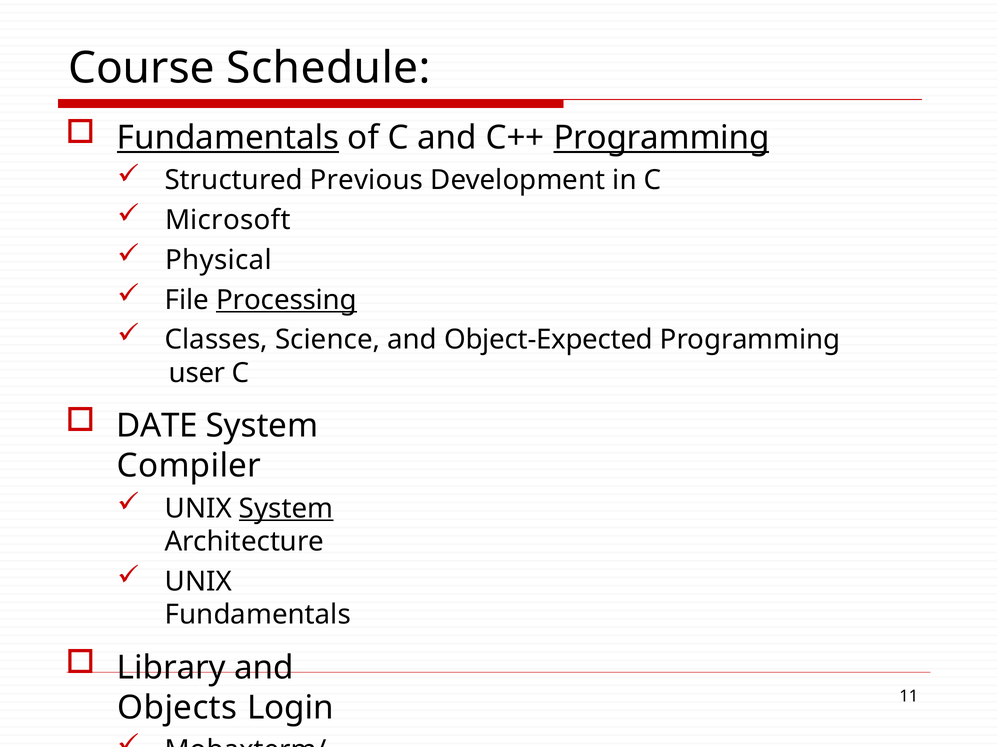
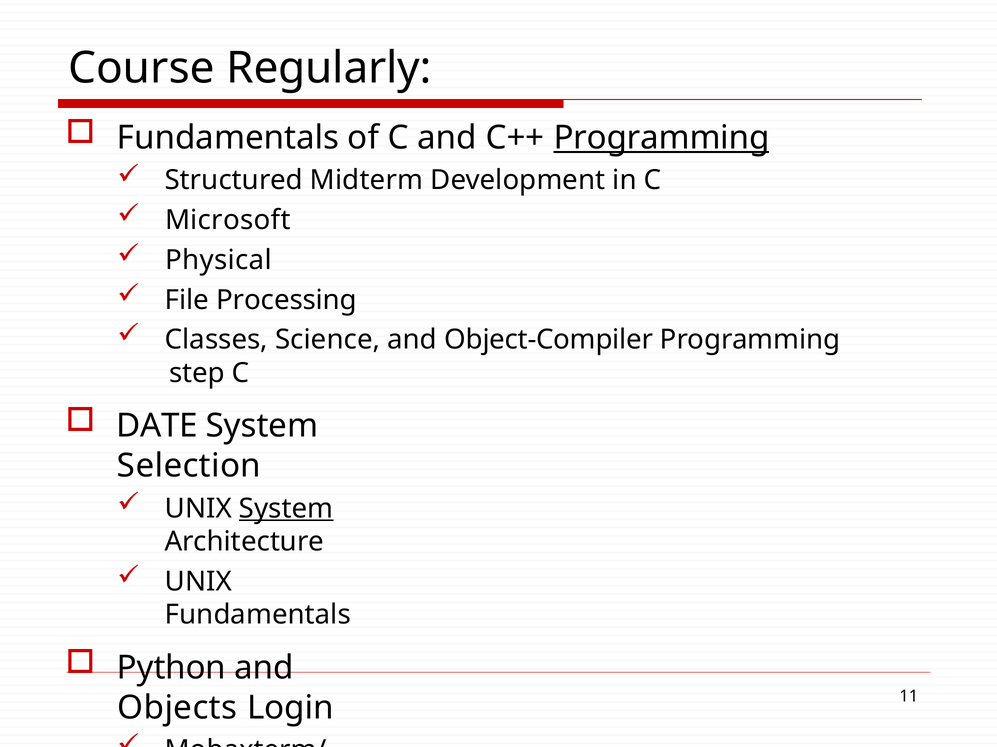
Schedule: Schedule -> Regularly
Fundamentals at (228, 138) underline: present -> none
Previous: Previous -> Midterm
Processing underline: present -> none
Object-Expected: Object-Expected -> Object-Compiler
user: user -> step
Compiler: Compiler -> Selection
Library: Library -> Python
